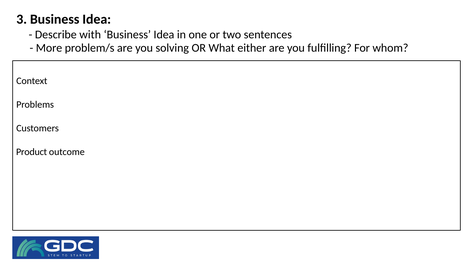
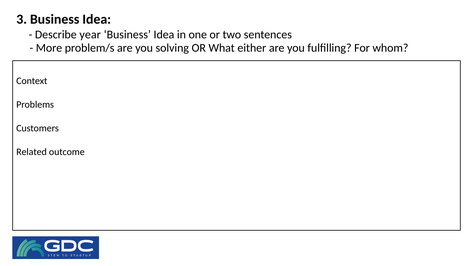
with: with -> year
Product: Product -> Related
